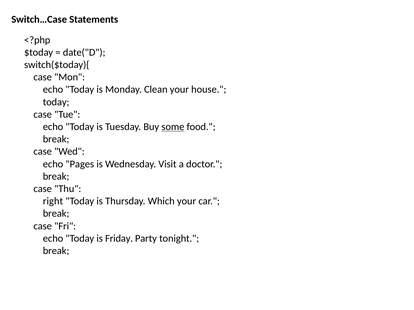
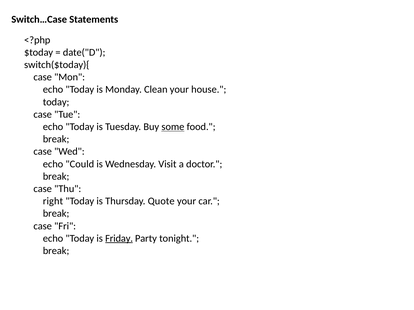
Pages: Pages -> Could
Which: Which -> Quote
Friday underline: none -> present
